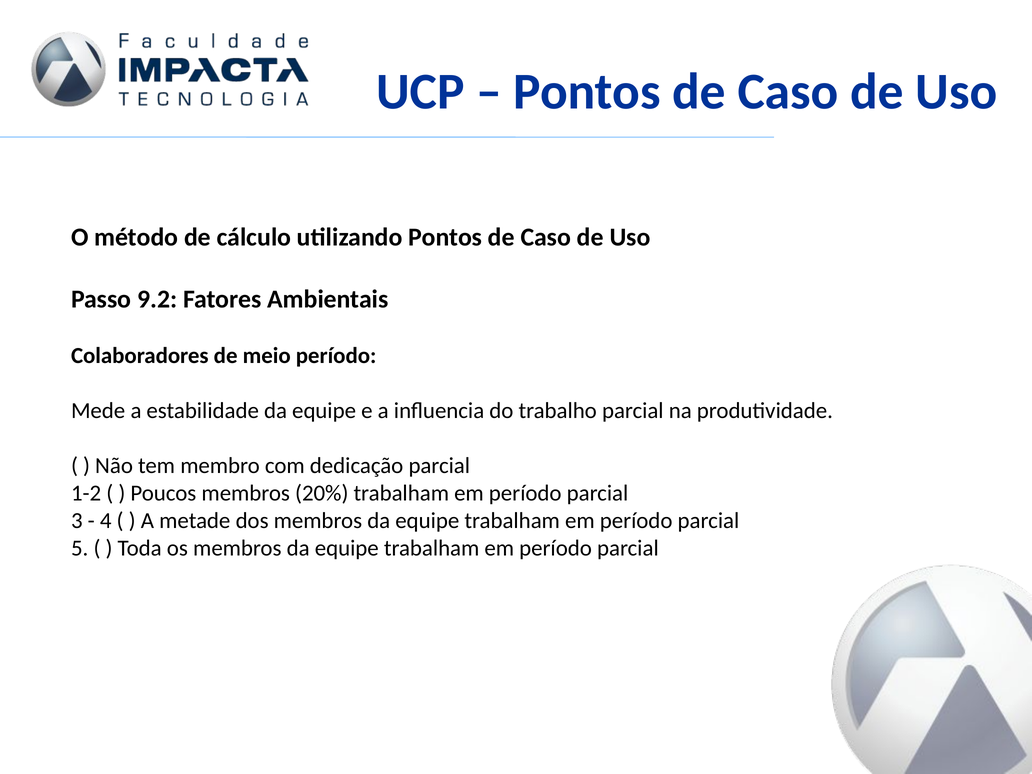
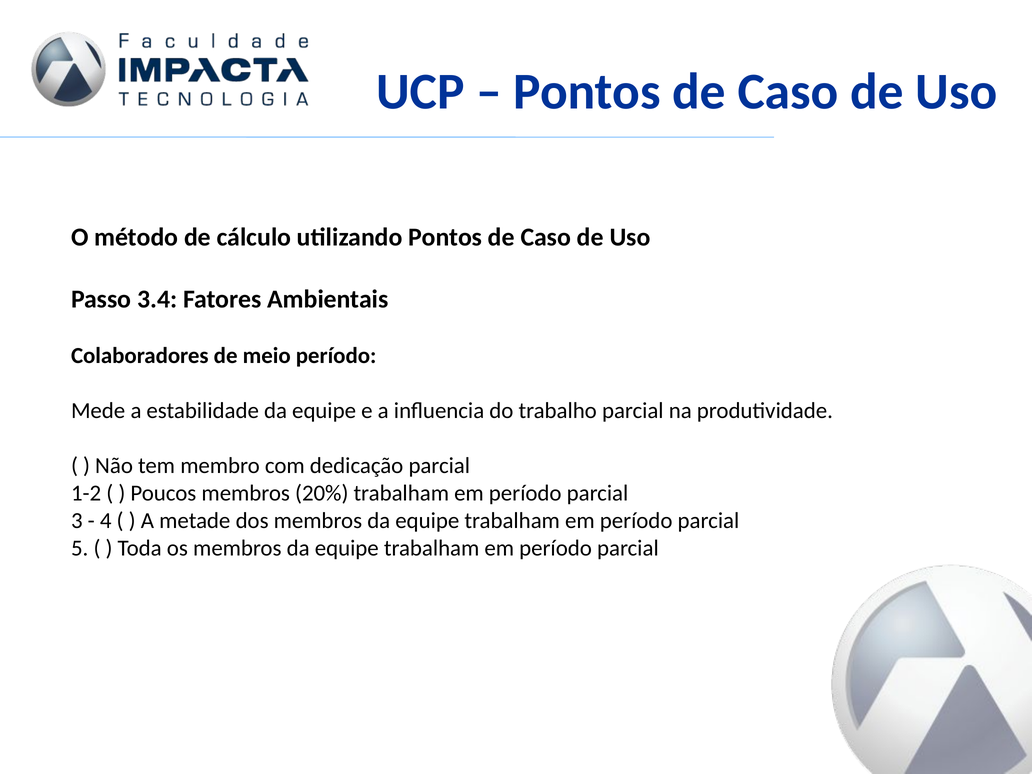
9.2: 9.2 -> 3.4
